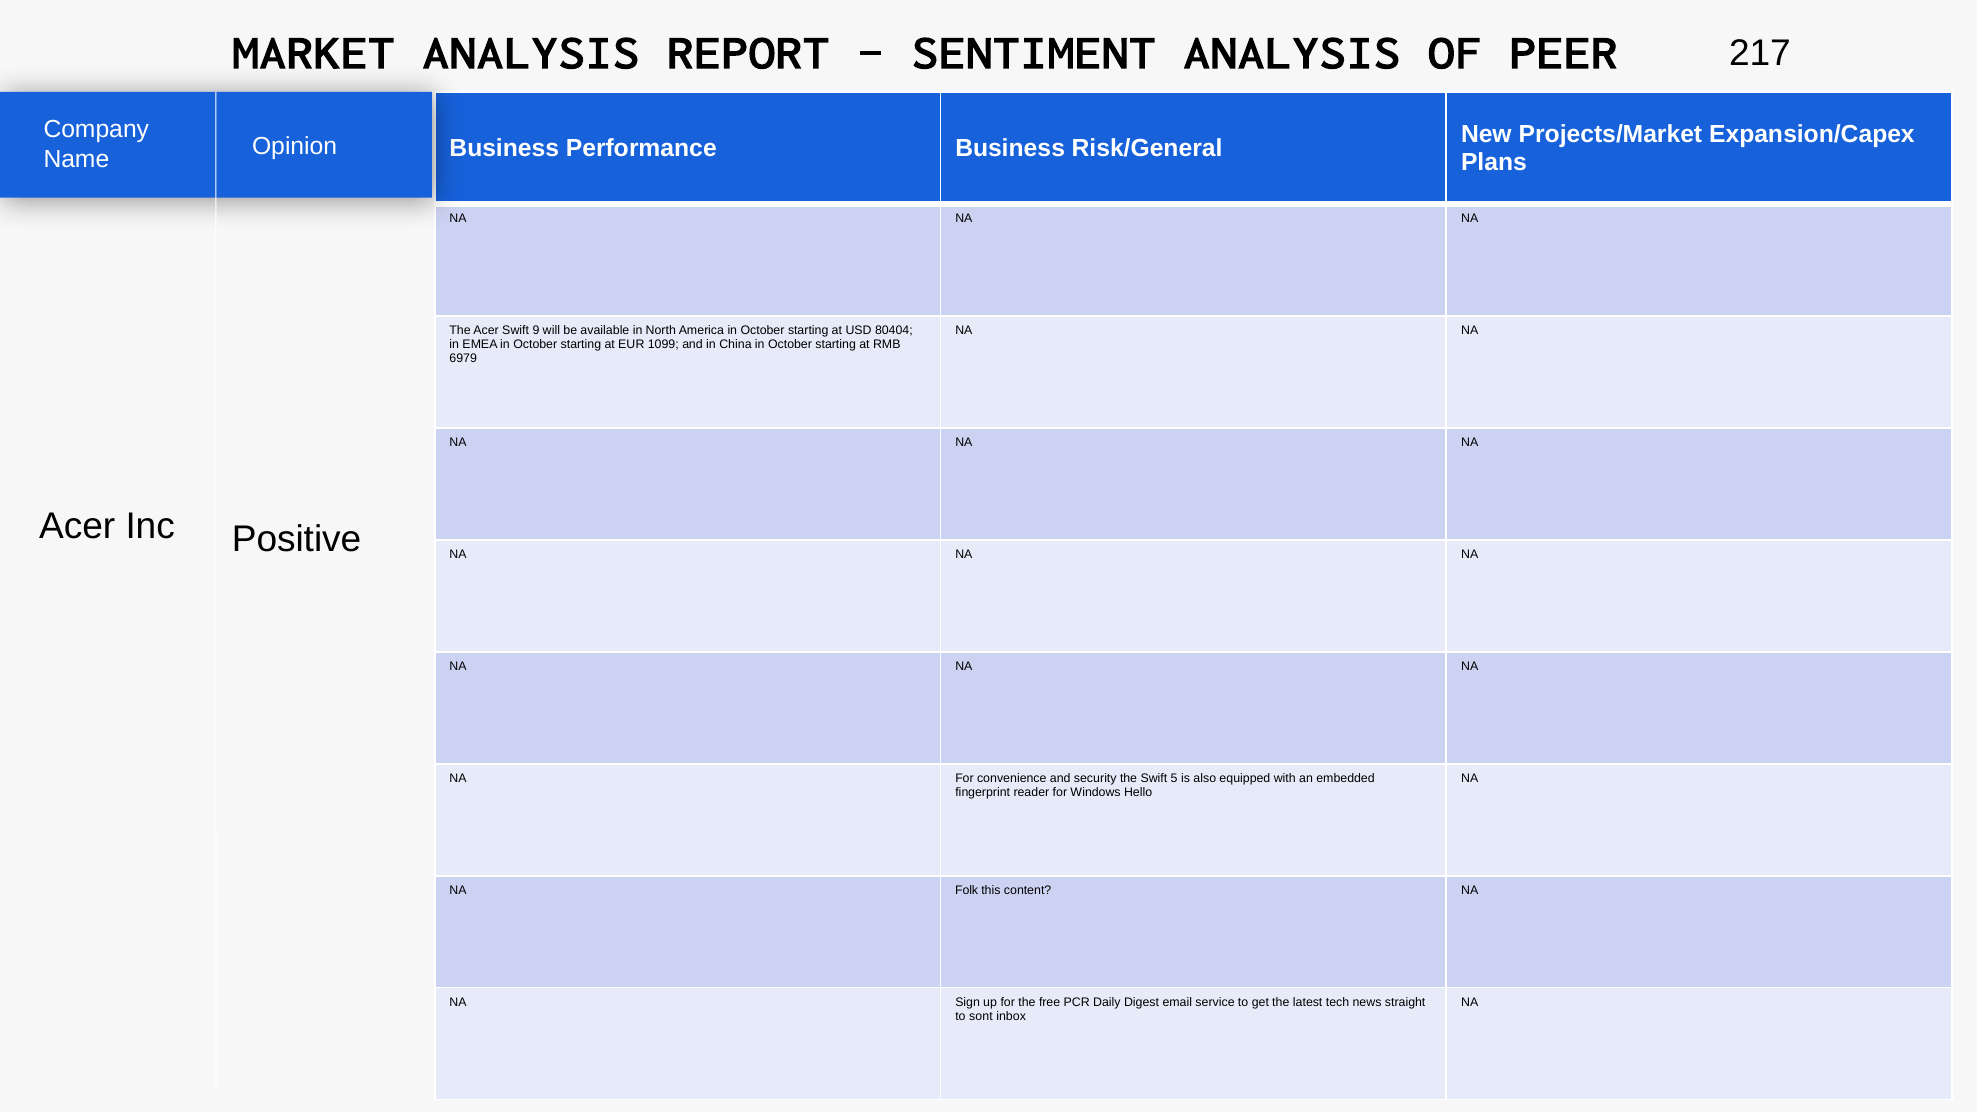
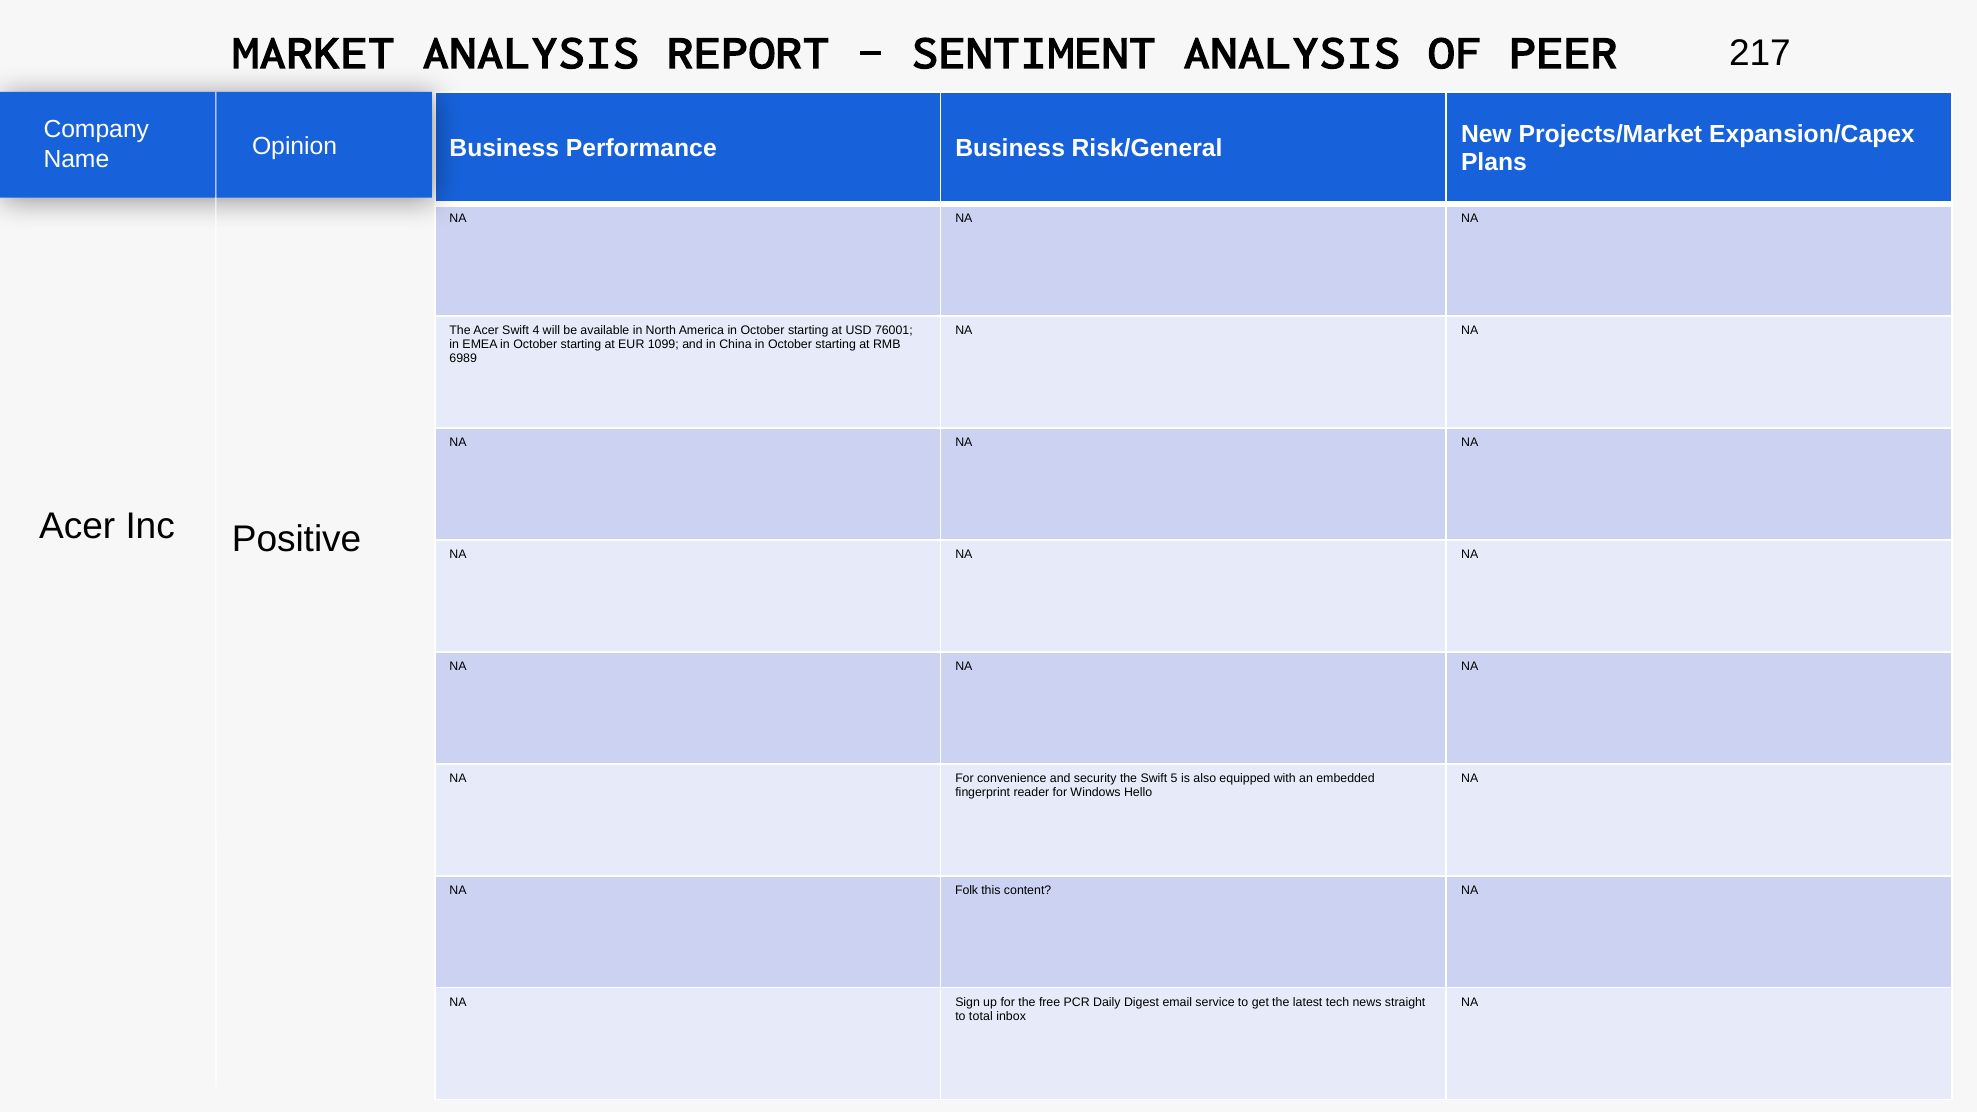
9: 9 -> 4
80404: 80404 -> 76001
6979: 6979 -> 6989
sont: sont -> total
